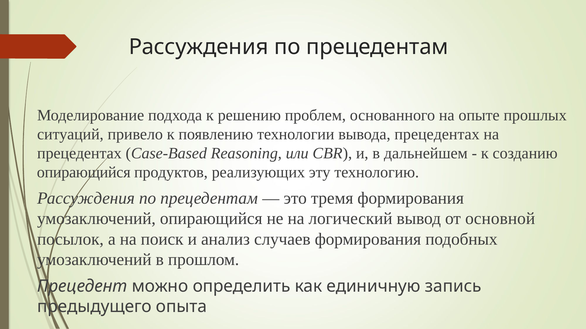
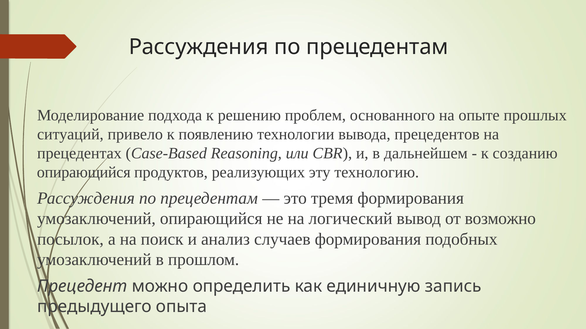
вывода прецедентах: прецедентах -> прецедентов
основной: основной -> возможно
